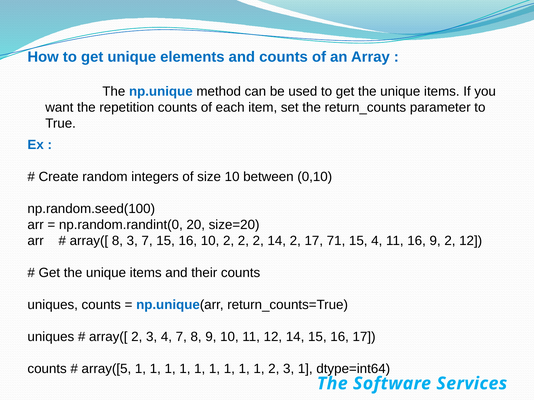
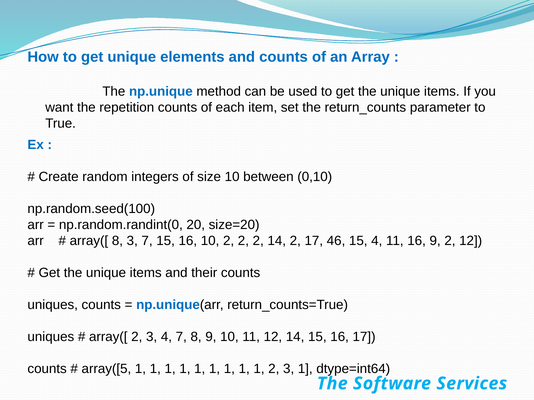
71: 71 -> 46
